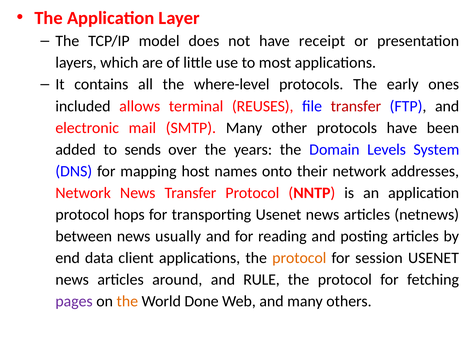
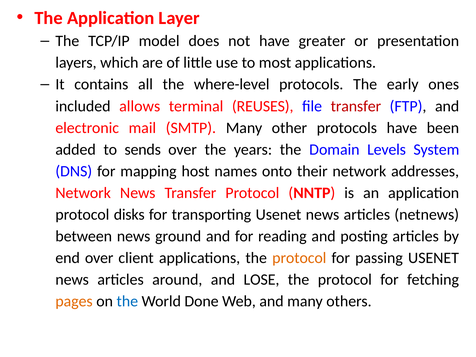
receipt: receipt -> greater
hops: hops -> disks
usually: usually -> ground
end data: data -> over
session: session -> passing
RULE: RULE -> LOSE
pages colour: purple -> orange
the at (127, 301) colour: orange -> blue
